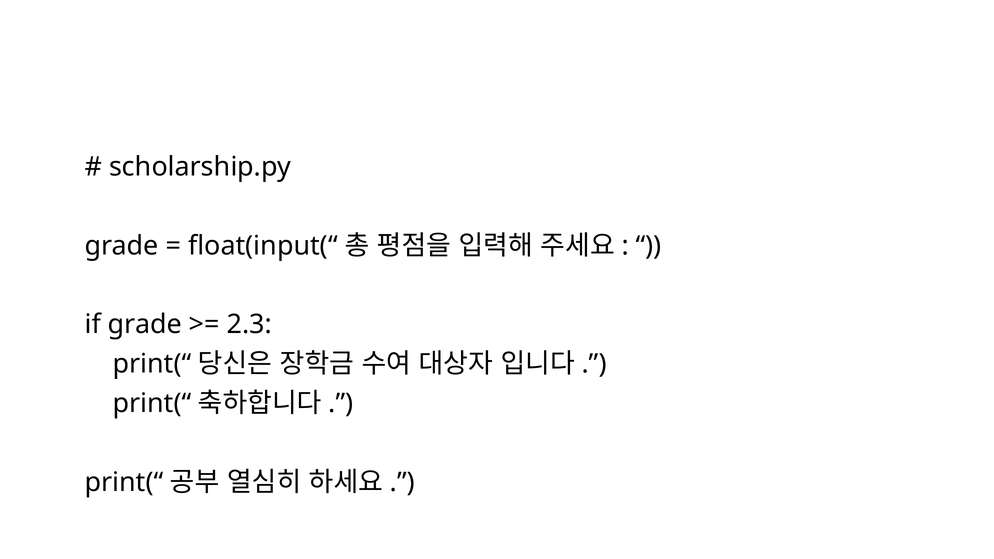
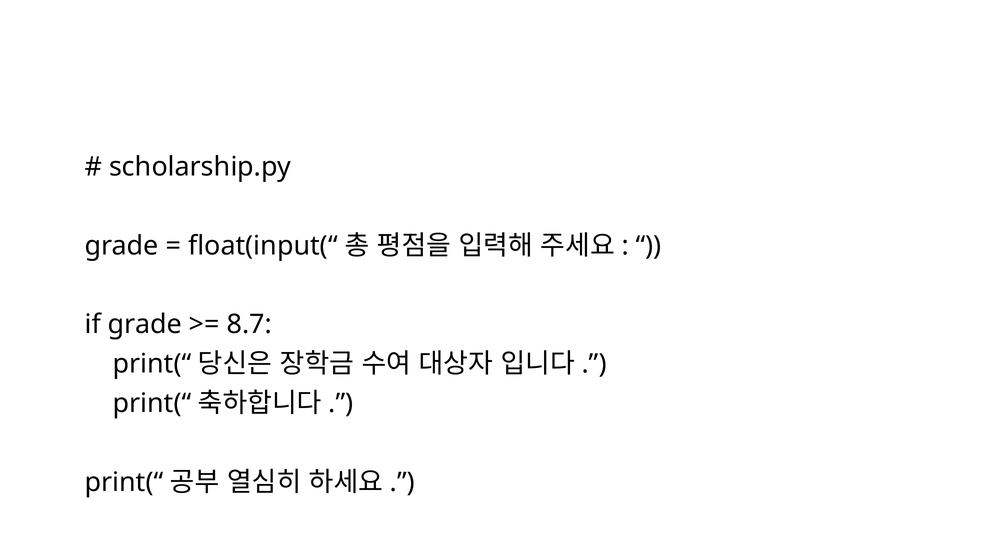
2.3: 2.3 -> 8.7
